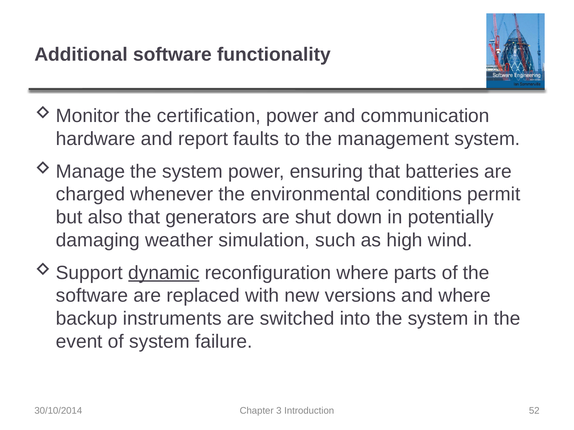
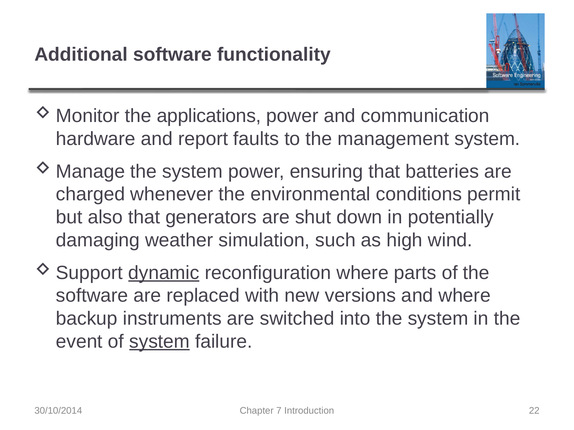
certification: certification -> applications
system at (160, 342) underline: none -> present
3: 3 -> 7
52: 52 -> 22
